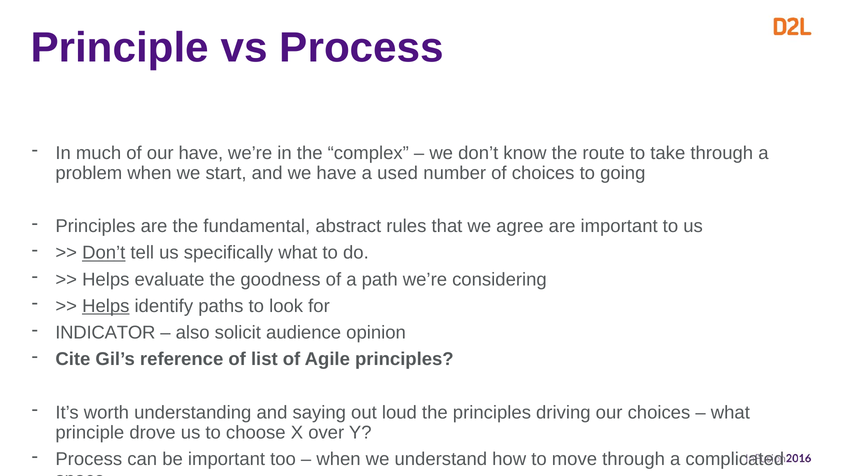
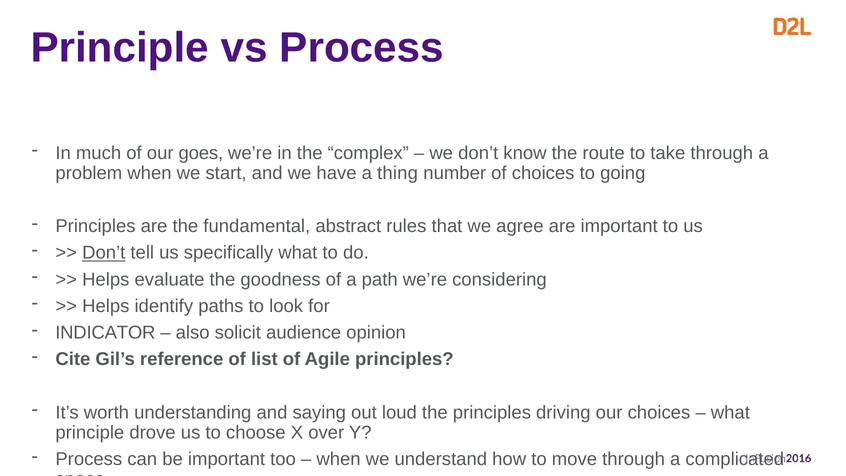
our have: have -> goes
used: used -> thing
Helps at (106, 306) underline: present -> none
